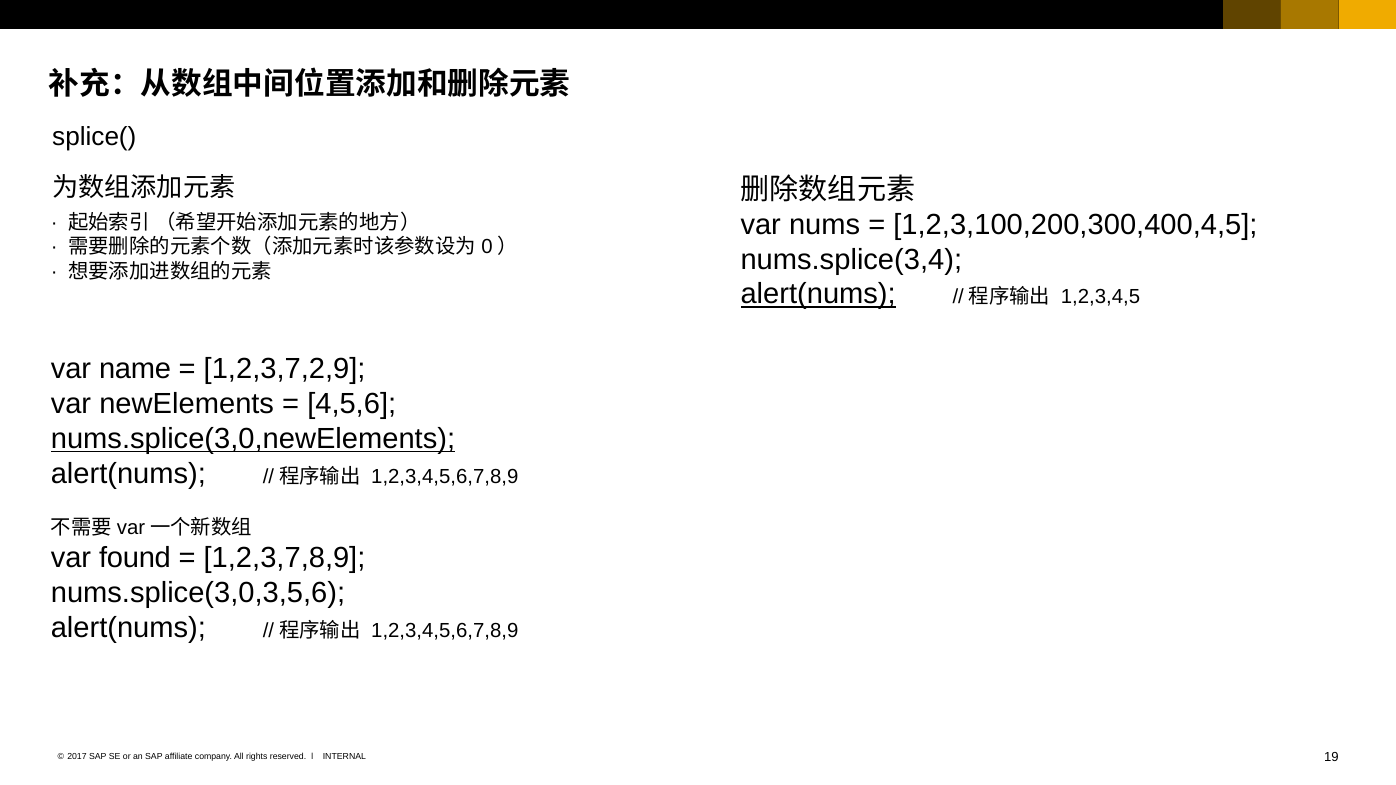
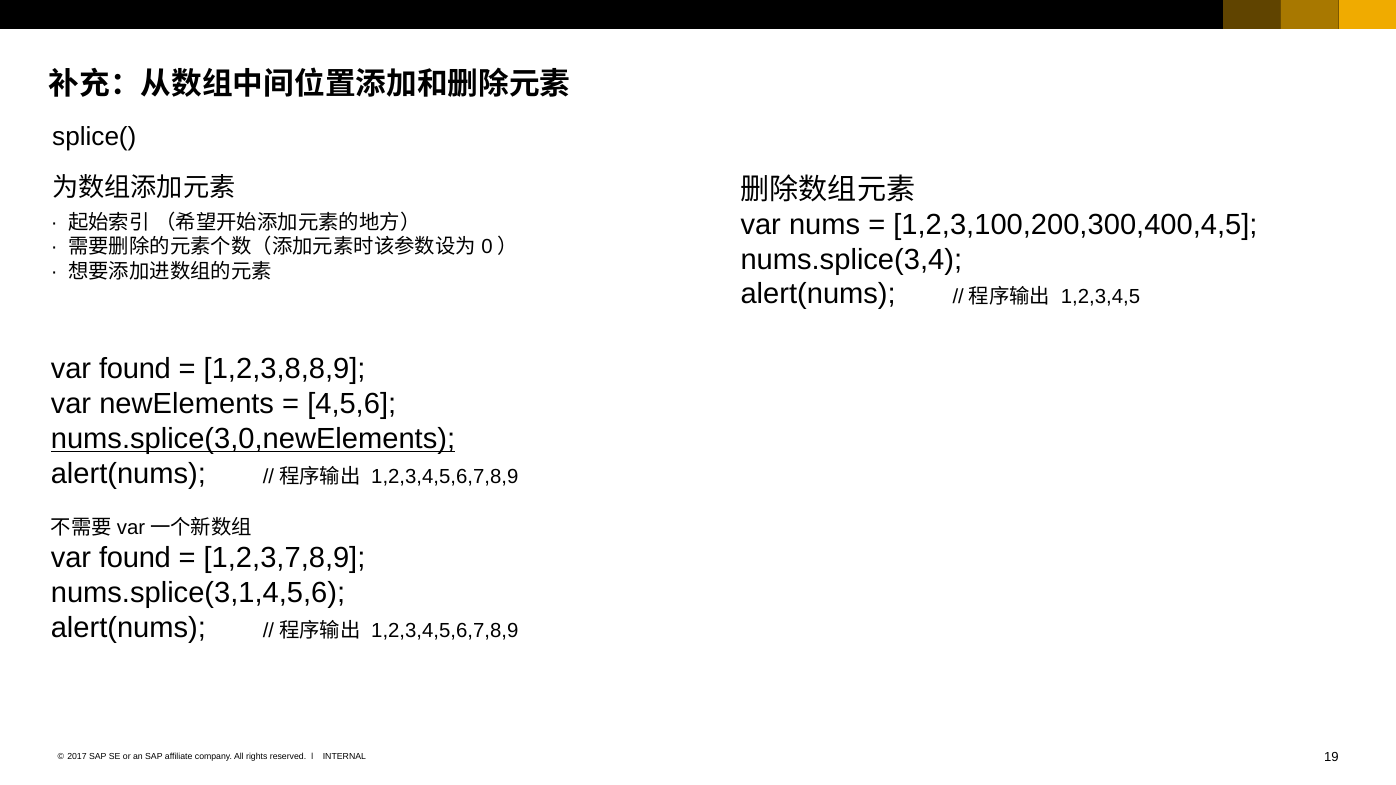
alert(nums at (818, 294) underline: present -> none
name at (135, 369): name -> found
1,2,3,7,2,9: 1,2,3,7,2,9 -> 1,2,3,8,8,9
nums.splice(3,0,3,5,6: nums.splice(3,0,3,5,6 -> nums.splice(3,1,4,5,6
